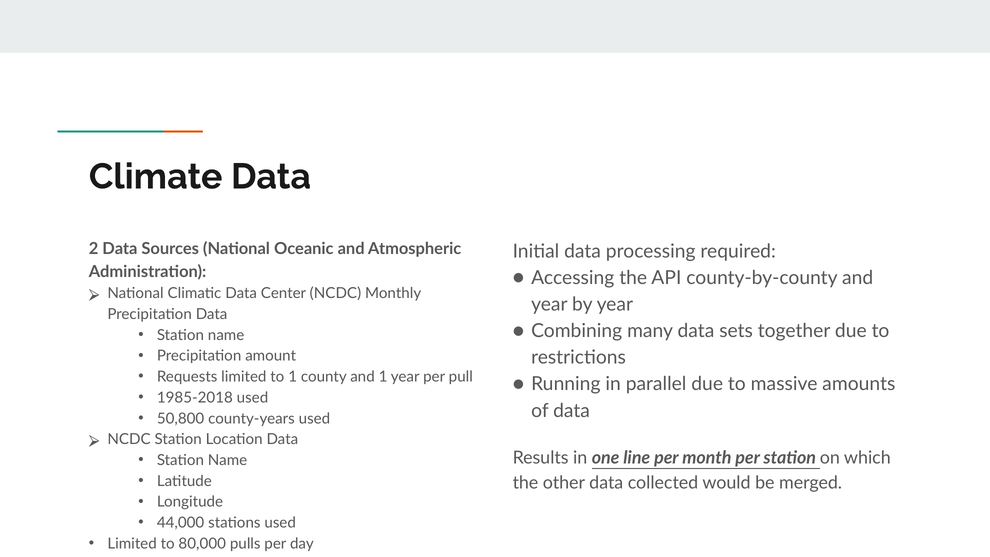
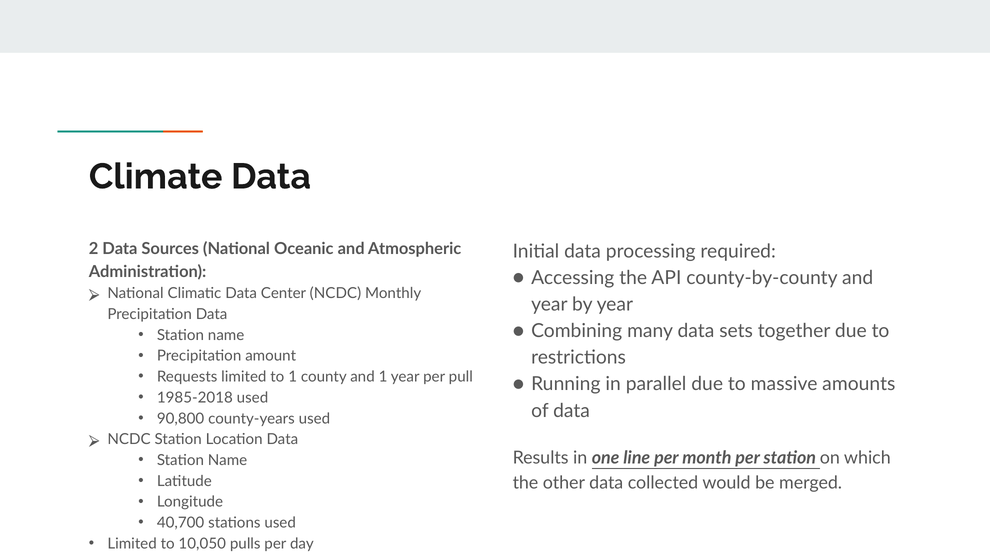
50,800: 50,800 -> 90,800
44,000: 44,000 -> 40,700
80,000: 80,000 -> 10,050
